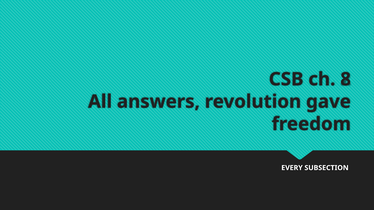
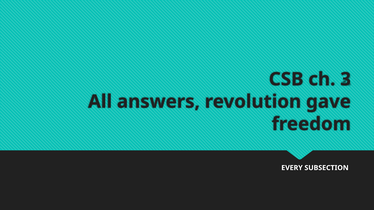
8: 8 -> 3
